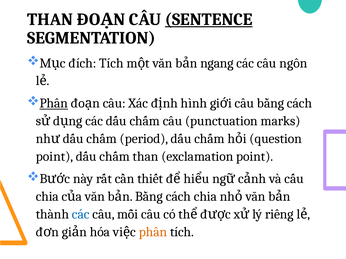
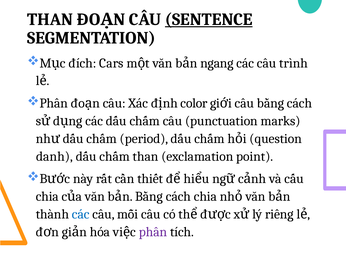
đích Tích: Tích -> Cars
ngôn: ngôn -> trình
Phân at (54, 103) underline: present -> none
hình: hình -> color
point at (55, 157): point -> danh
phân at (153, 232) colour: orange -> purple
